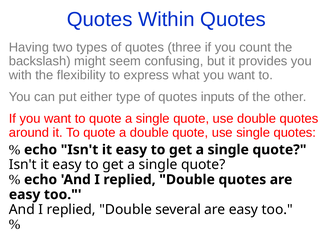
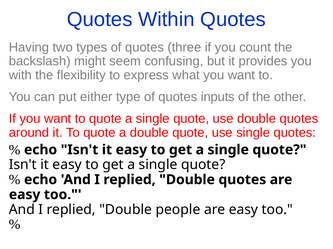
several: several -> people
